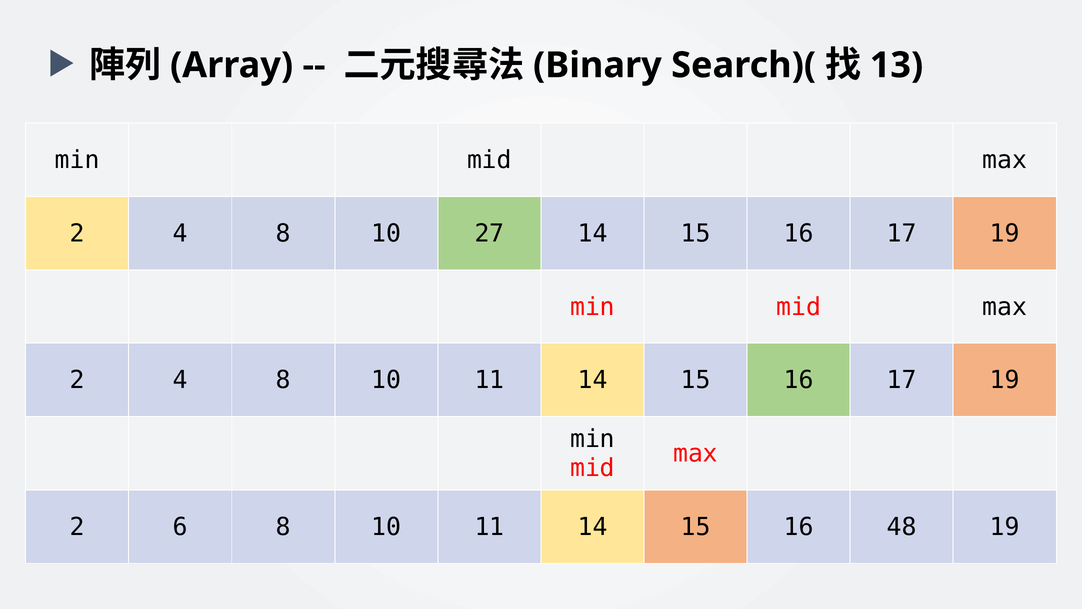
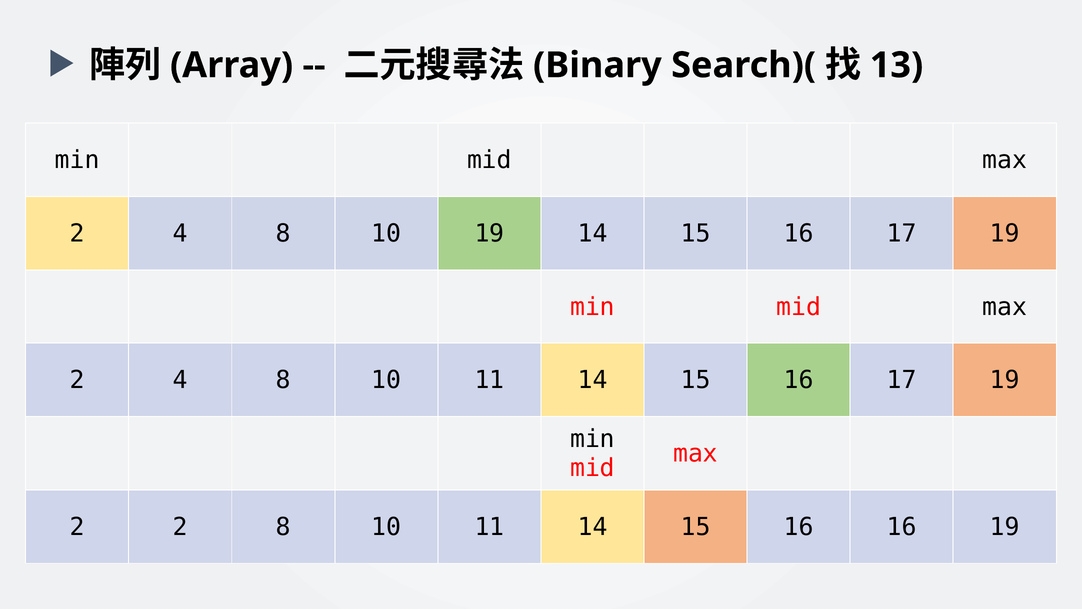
10 27: 27 -> 19
2 6: 6 -> 2
16 48: 48 -> 16
